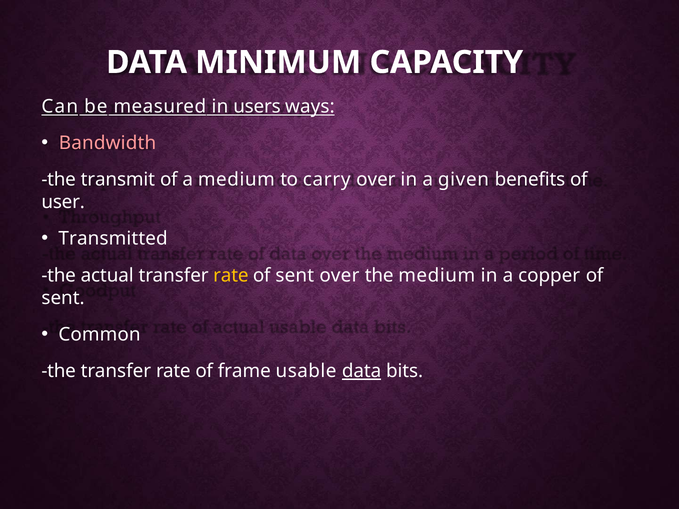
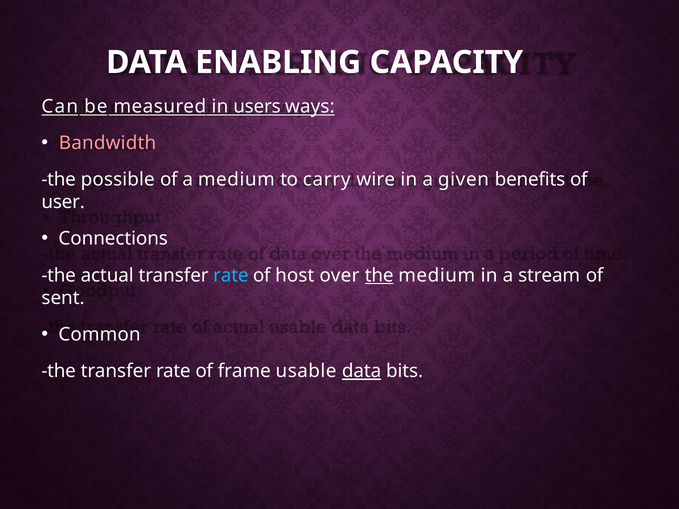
MINIMUM: MINIMUM -> ENABLING
transmit: transmit -> possible
carry over: over -> wire
Transmitted: Transmitted -> Connections
rate at (231, 275) colour: yellow -> light blue
sent at (295, 275): sent -> host
the at (379, 275) underline: none -> present
copper: copper -> stream
